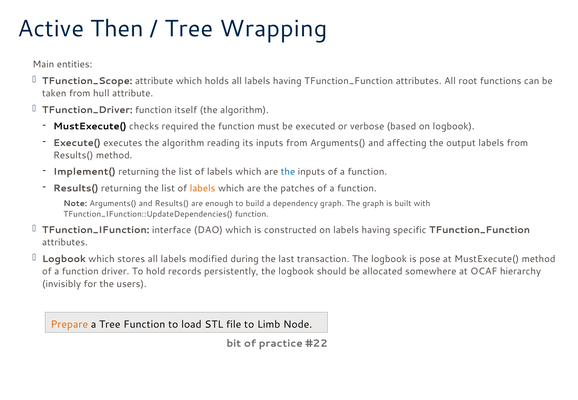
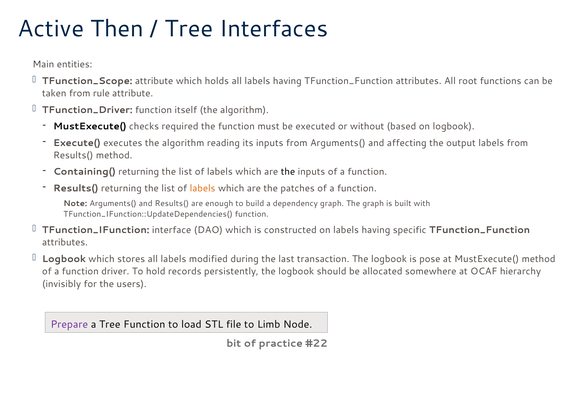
Wrapping: Wrapping -> Interfaces
hull: hull -> rule
verbose: verbose -> without
Implement(: Implement( -> Containing(
the at (288, 172) colour: blue -> black
Prepare colour: orange -> purple
